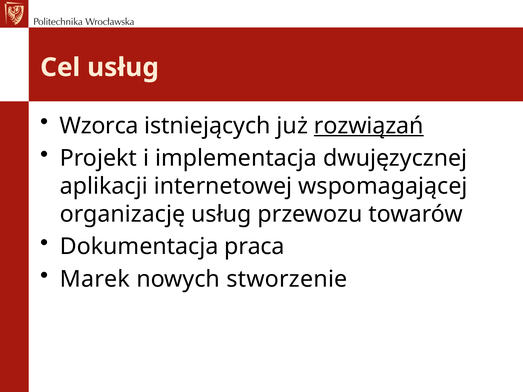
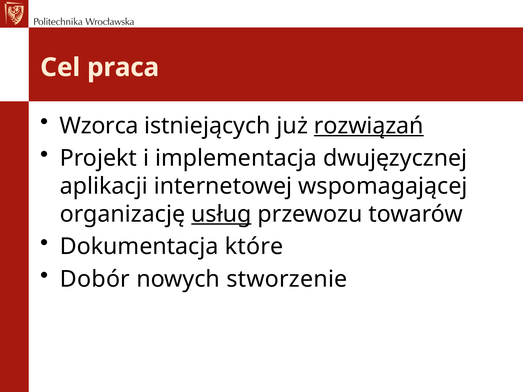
Cel usług: usług -> praca
usług at (221, 214) underline: none -> present
praca: praca -> które
Marek: Marek -> Dobór
